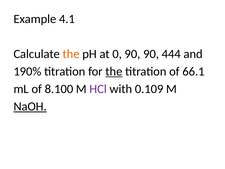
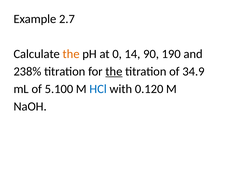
4.1: 4.1 -> 2.7
0 90: 90 -> 14
444: 444 -> 190
190%: 190% -> 238%
66.1: 66.1 -> 34.9
8.100: 8.100 -> 5.100
HCl colour: purple -> blue
0.109: 0.109 -> 0.120
NaOH underline: present -> none
